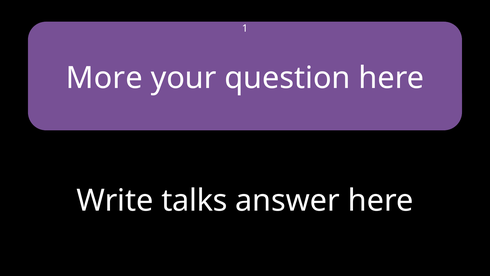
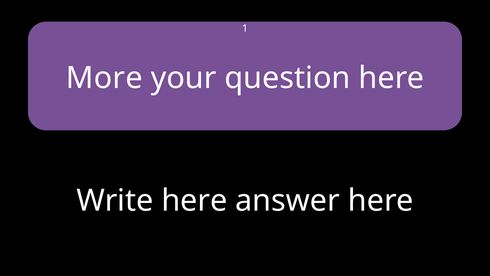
Write talks: talks -> here
